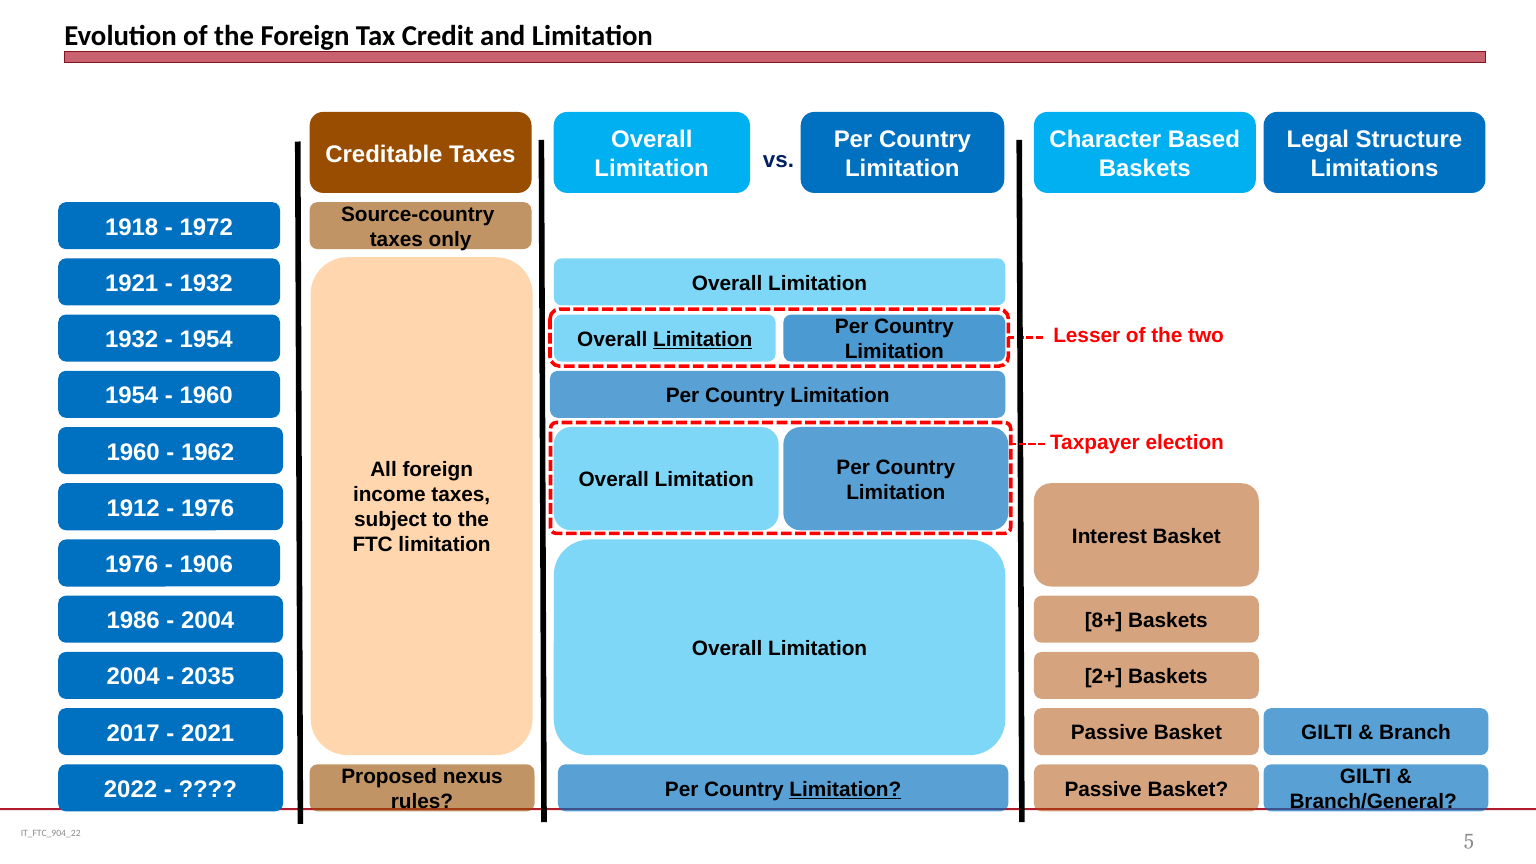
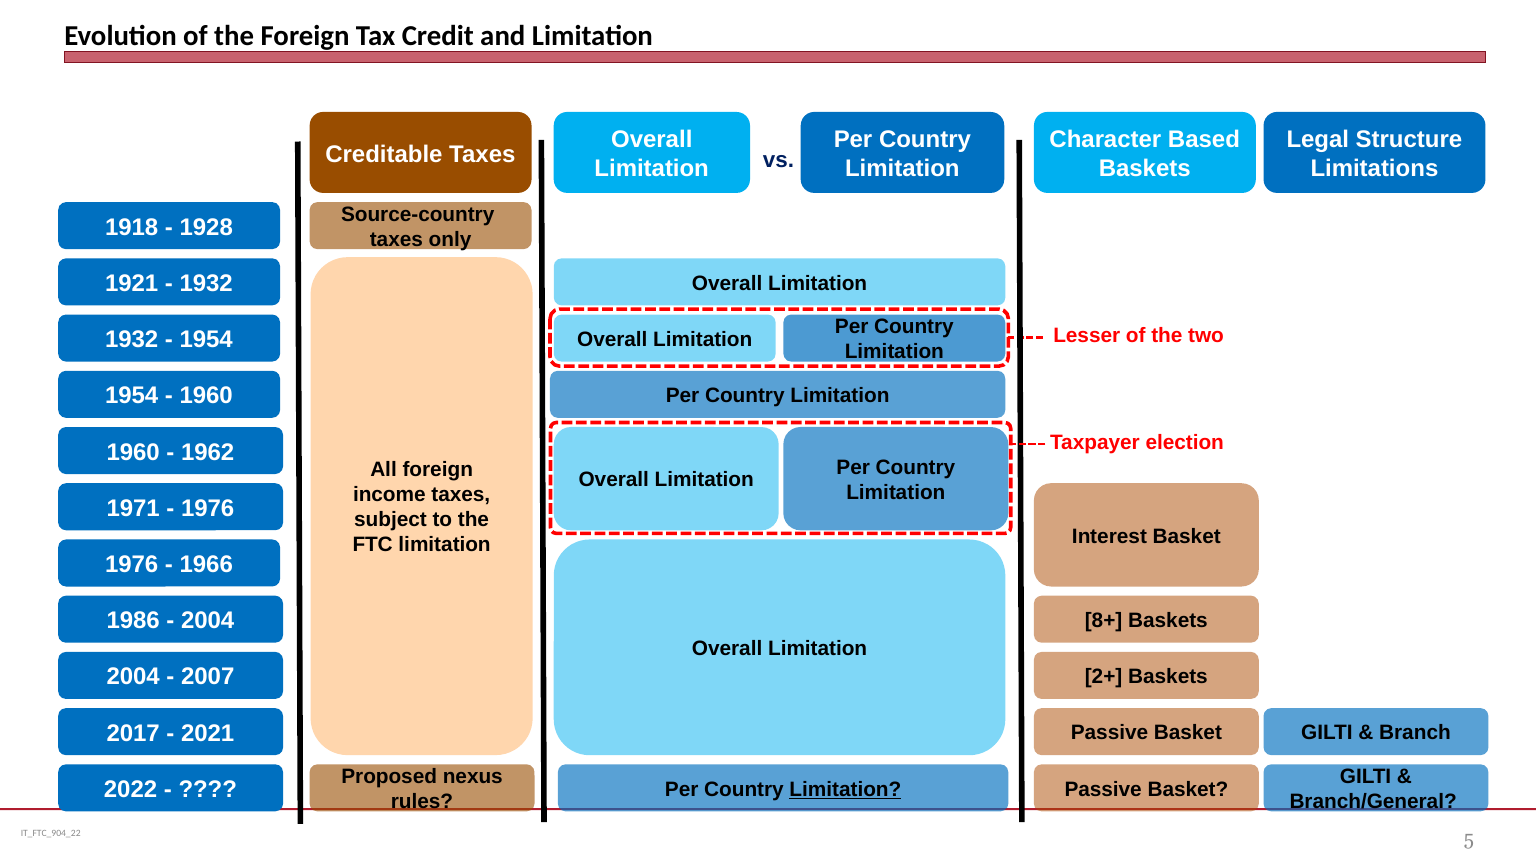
1972: 1972 -> 1928
Limitation at (703, 339) underline: present -> none
1912: 1912 -> 1971
1906: 1906 -> 1966
2035: 2035 -> 2007
